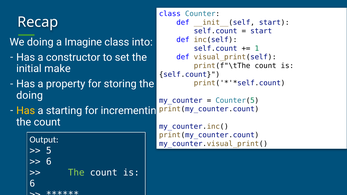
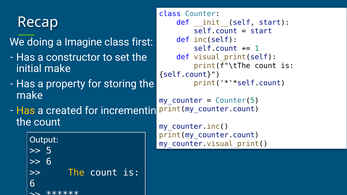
into: into -> first
doing at (30, 96): doing -> make
starting: starting -> created
The at (76, 173) colour: light green -> yellow
